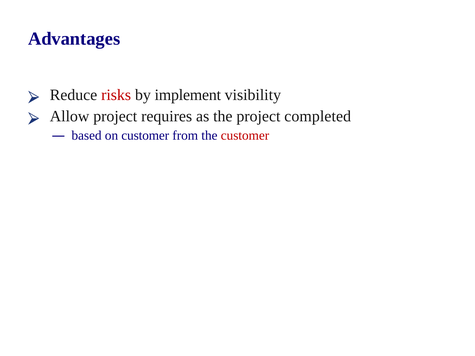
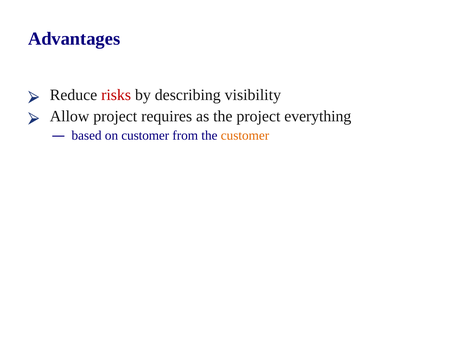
implement: implement -> describing
completed: completed -> everything
customer at (245, 136) colour: red -> orange
